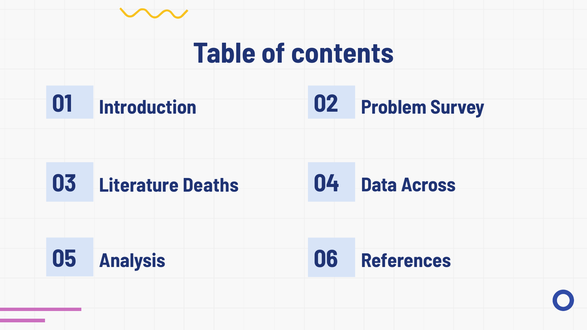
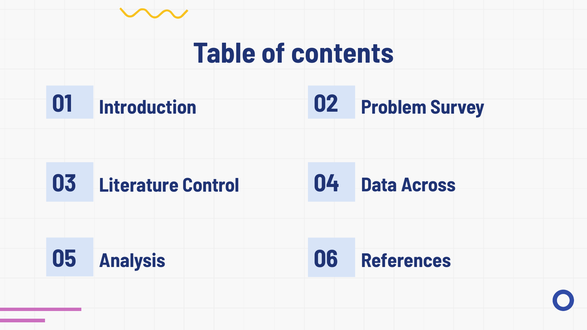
Deaths: Deaths -> Control
